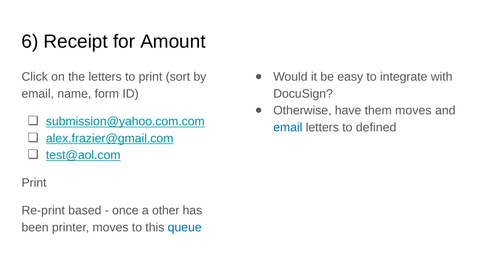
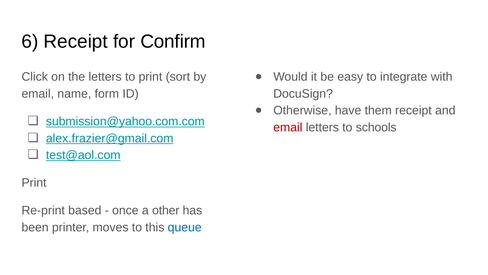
Amount: Amount -> Confirm
them moves: moves -> receipt
email at (288, 127) colour: blue -> red
defined: defined -> schools
